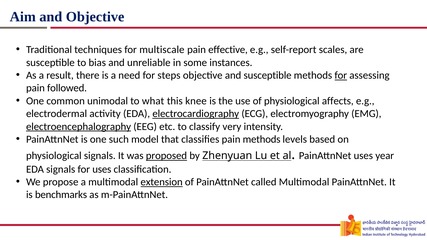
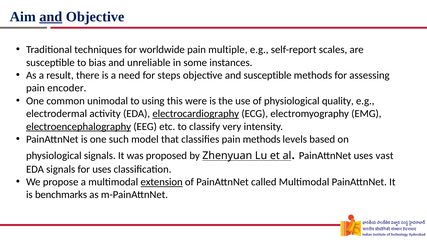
and at (51, 17) underline: none -> present
multiscale: multiscale -> worldwide
effective: effective -> multiple
for at (341, 75) underline: present -> none
followed: followed -> encoder
what: what -> using
knee: knee -> were
affects: affects -> quality
proposed underline: present -> none
year: year -> vast
